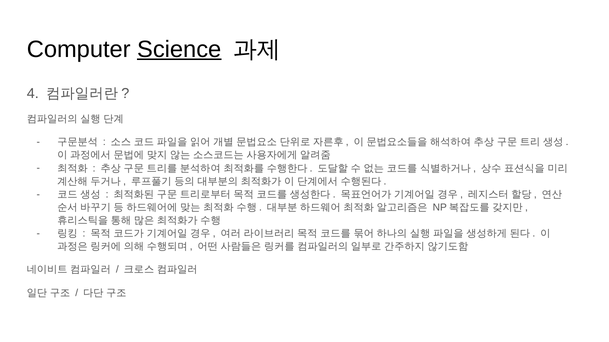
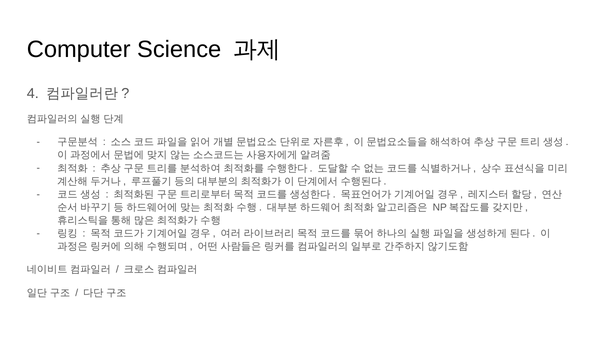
Science underline: present -> none
